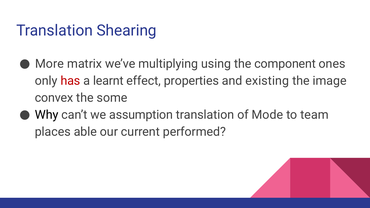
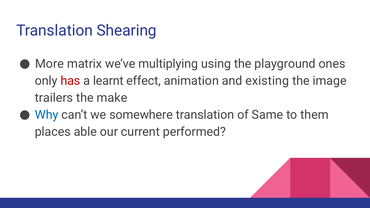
component: component -> playground
properties: properties -> animation
convex: convex -> trailers
some: some -> make
Why colour: black -> blue
assumption: assumption -> somewhere
Mode: Mode -> Same
team: team -> them
